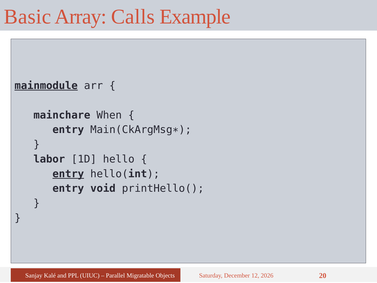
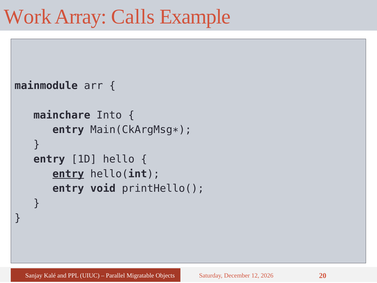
Basic: Basic -> Work
mainmodule underline: present -> none
When: When -> Into
labor at (49, 159): labor -> entry
